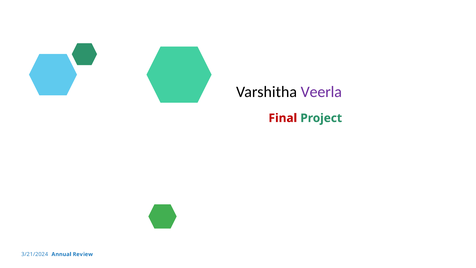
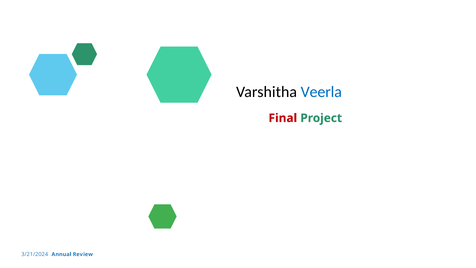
Veerla colour: purple -> blue
